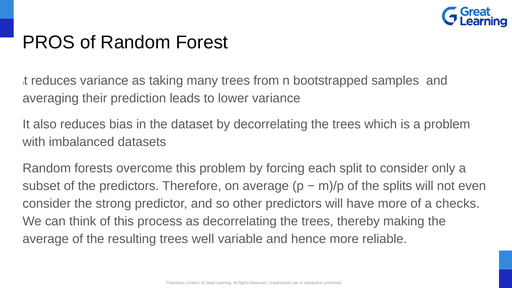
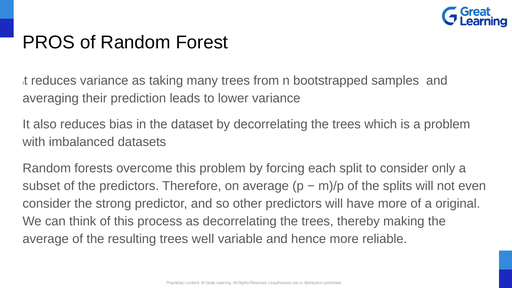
checks: checks -> original
